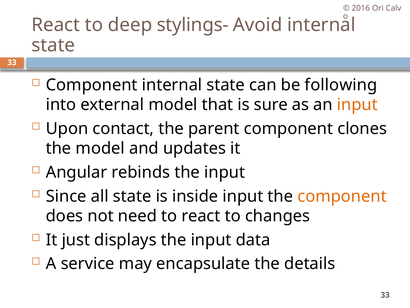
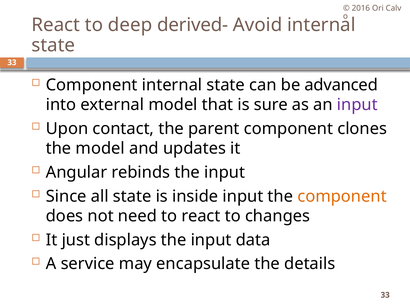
stylings-: stylings- -> derived-
following: following -> advanced
input at (357, 105) colour: orange -> purple
